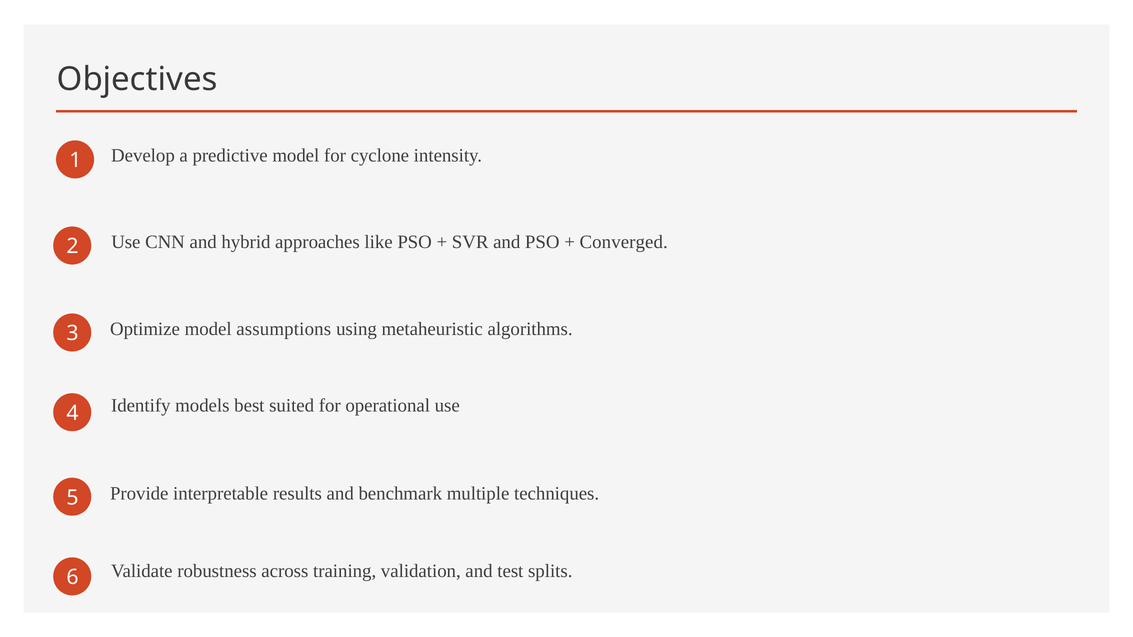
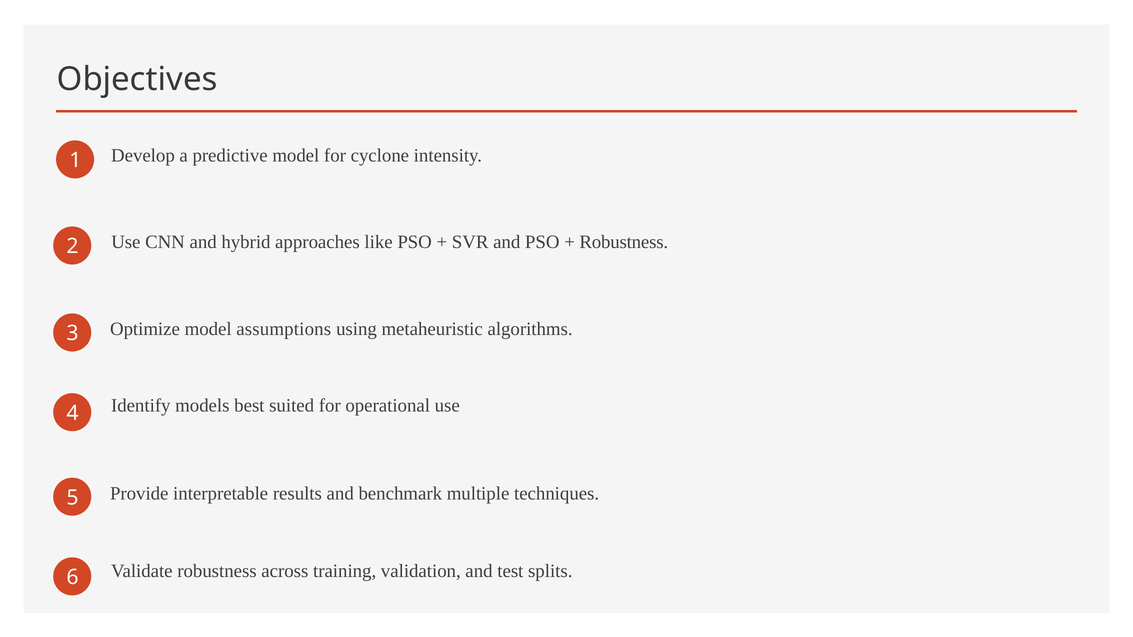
Converged at (624, 242): Converged -> Robustness
